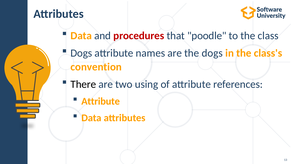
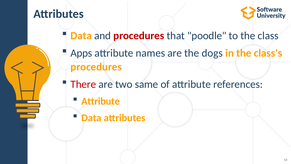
Dogs at (81, 53): Dogs -> Apps
convention at (96, 67): convention -> procedures
There colour: black -> red
using: using -> same
